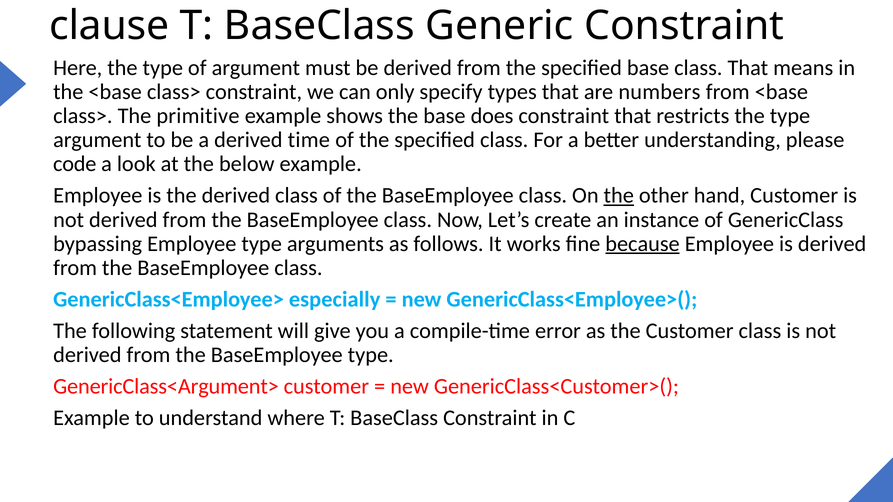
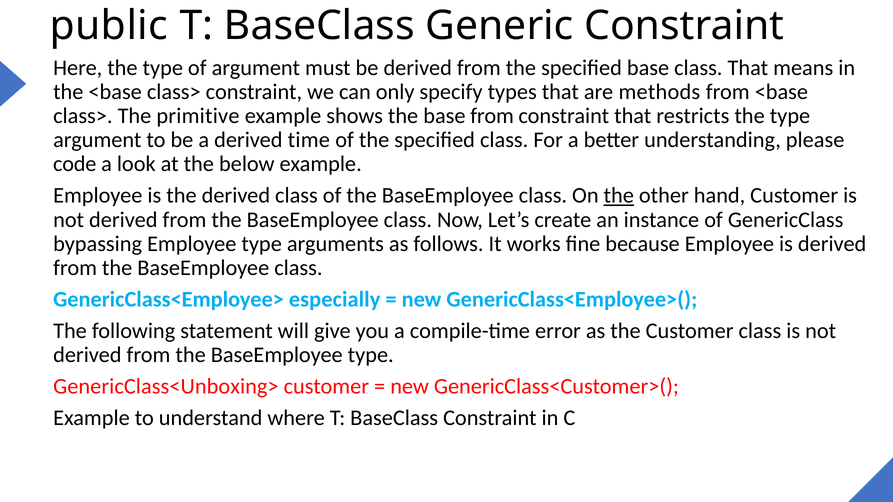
clause: clause -> public
numbers: numbers -> methods
base does: does -> from
because underline: present -> none
GenericClass<Argument>: GenericClass<Argument> -> GenericClass<Unboxing>
